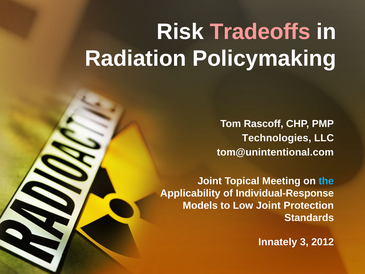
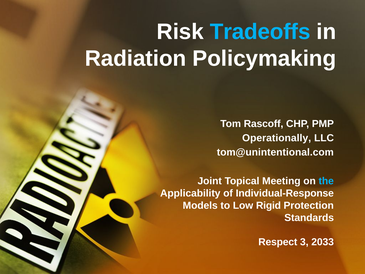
Tradeoffs colour: pink -> light blue
Technologies: Technologies -> Operationally
Low Joint: Joint -> Rigid
Innately: Innately -> Respect
2012: 2012 -> 2033
